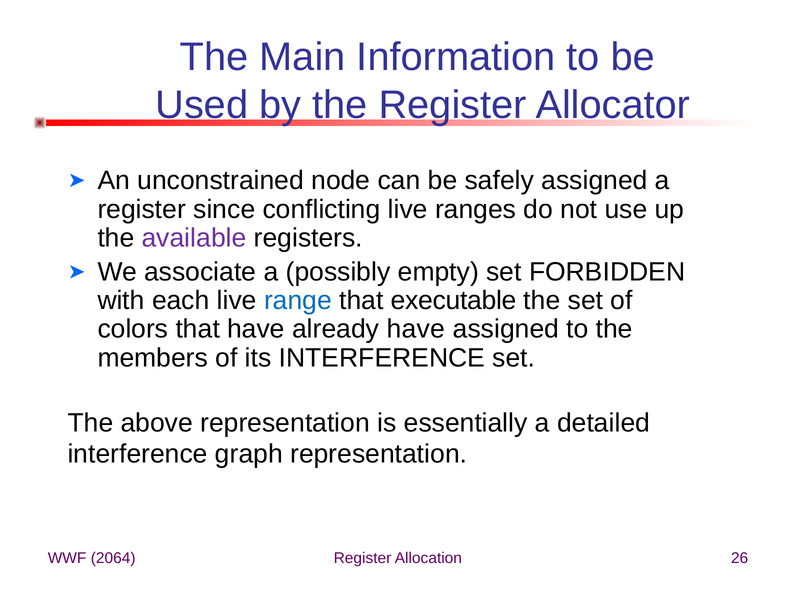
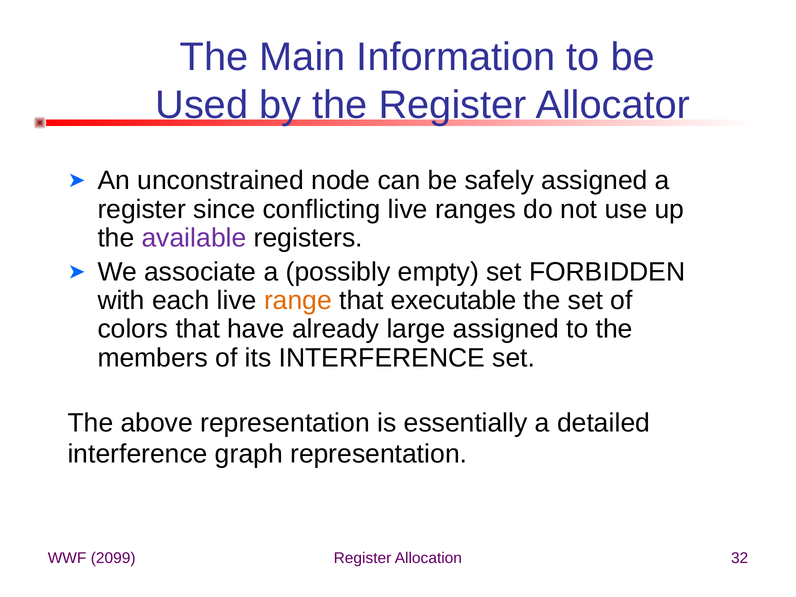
range colour: blue -> orange
already have: have -> large
2064: 2064 -> 2099
26: 26 -> 32
